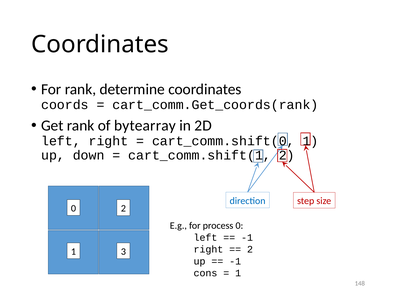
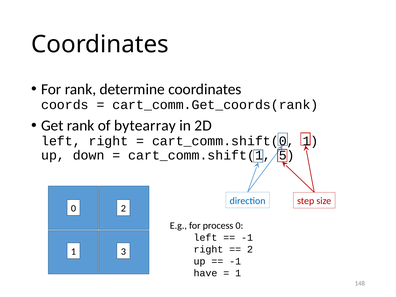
cart_comm.shift(1 2: 2 -> 5
cons: cons -> have
